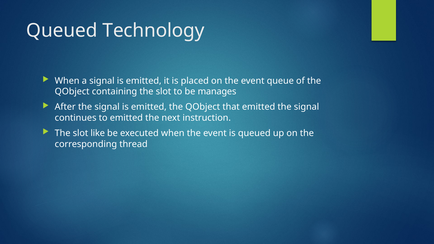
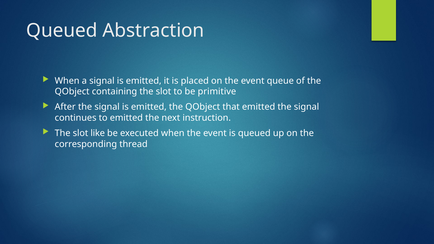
Technology: Technology -> Abstraction
manages: manages -> primitive
